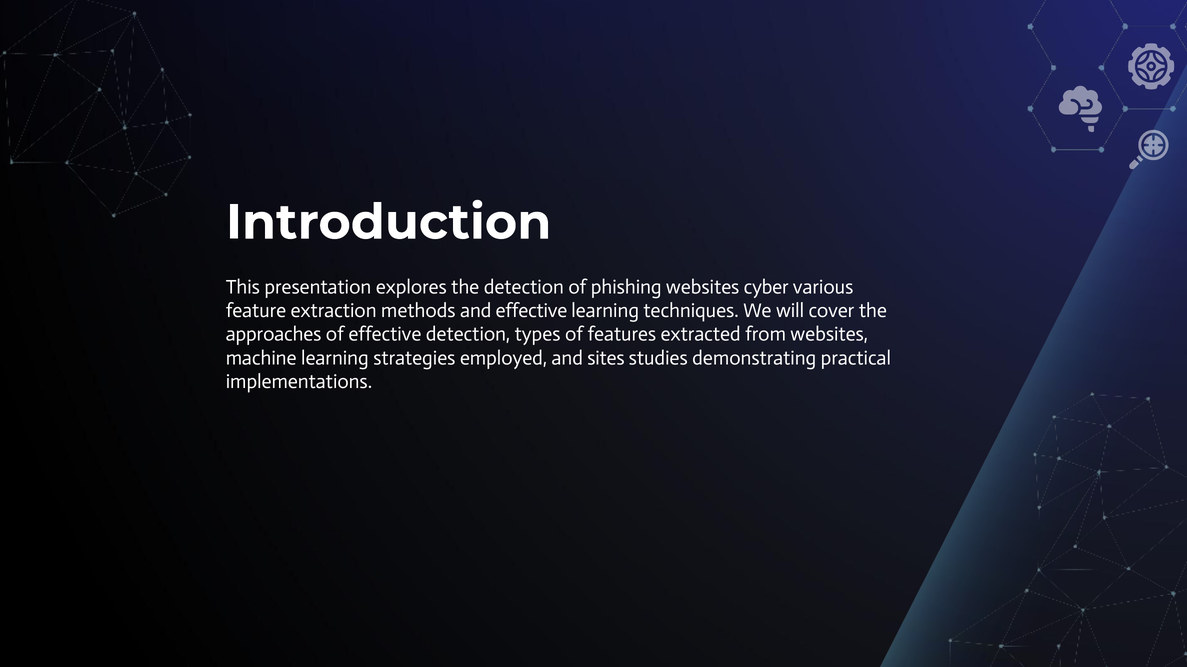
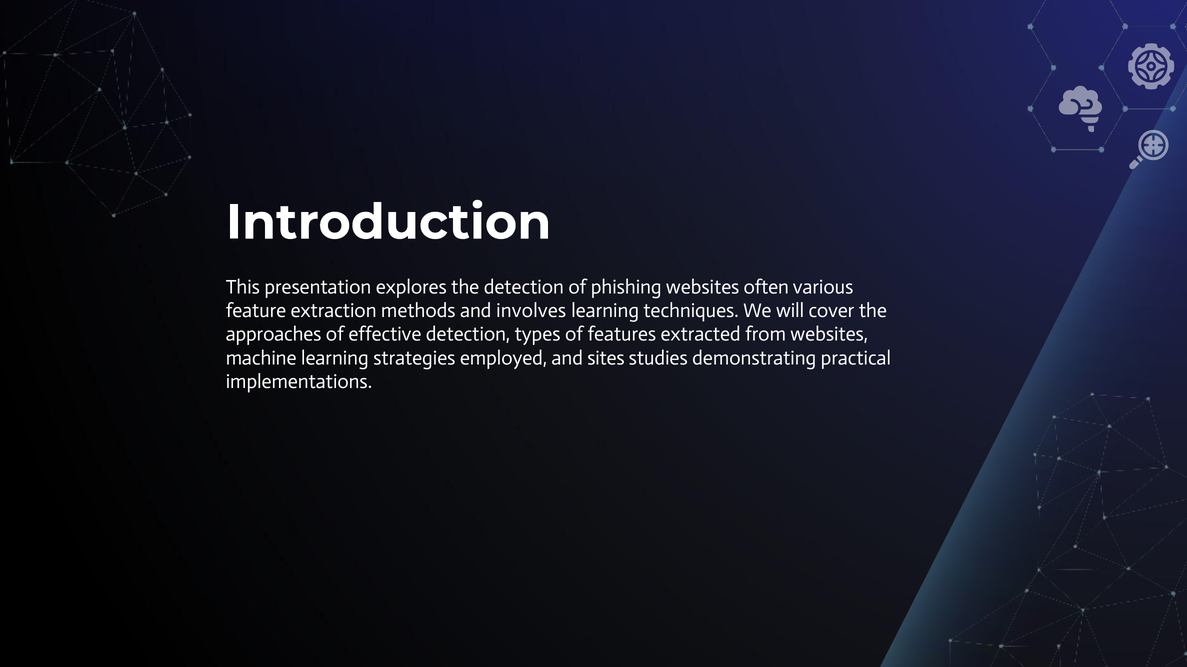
cyber: cyber -> often
and effective: effective -> involves
